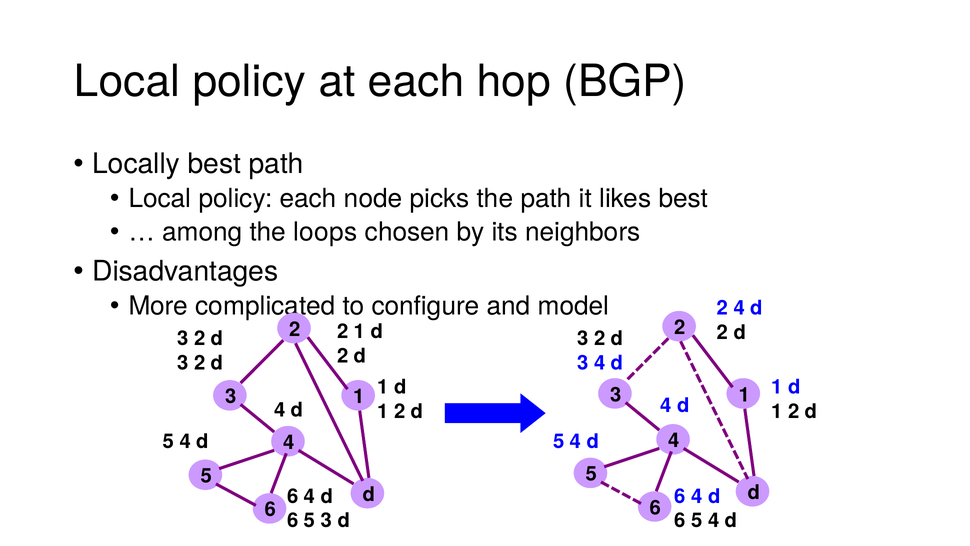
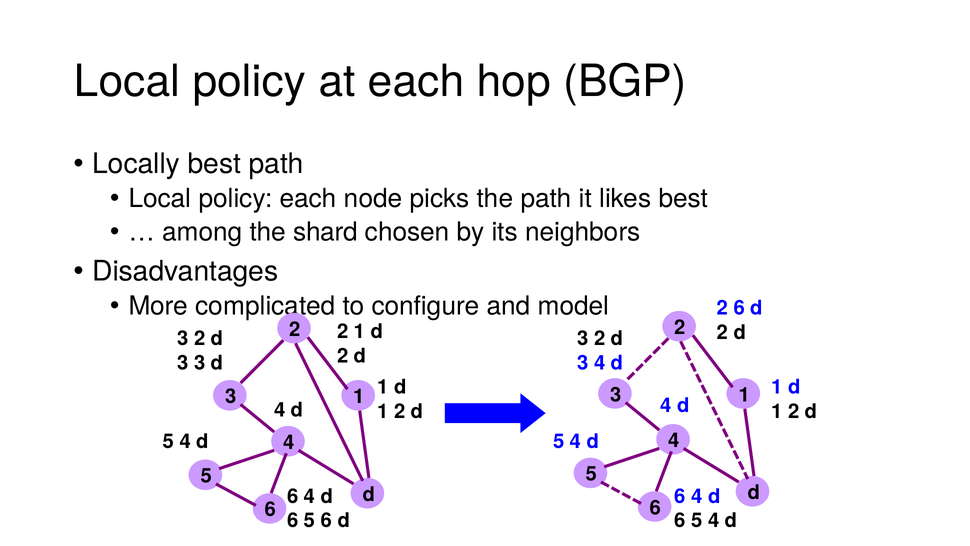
loops: loops -> shard
2 4: 4 -> 6
2 at (200, 363): 2 -> 3
6 5 3: 3 -> 6
